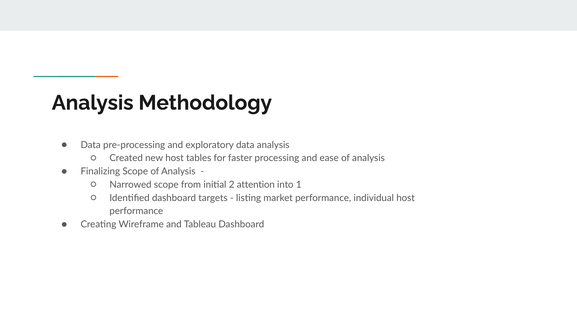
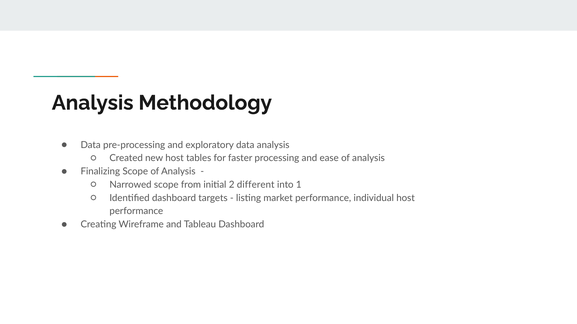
attention: attention -> different
